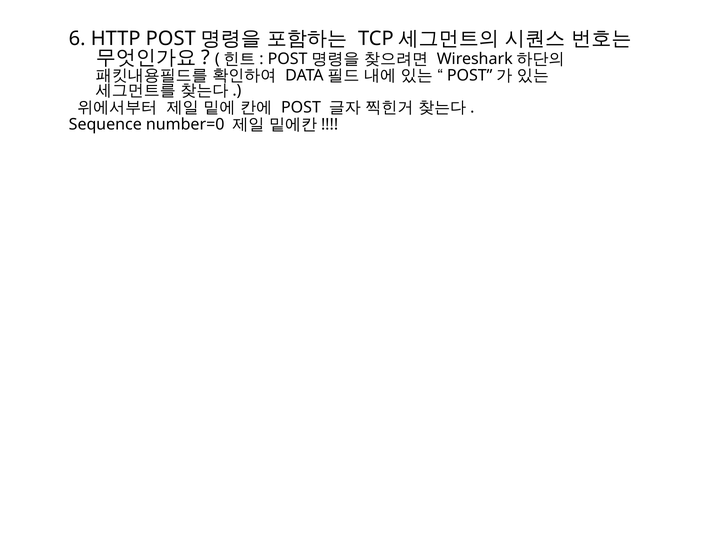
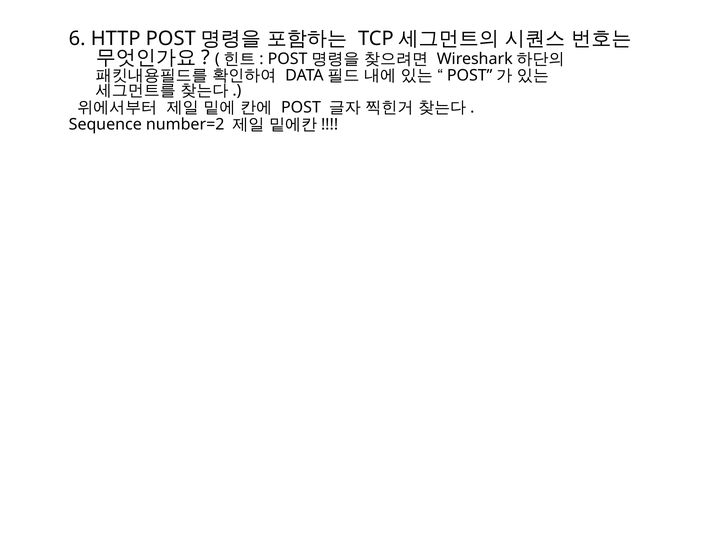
number=0: number=0 -> number=2
